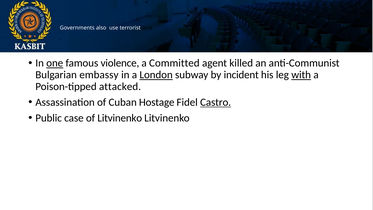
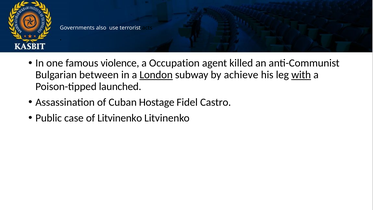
one underline: present -> none
Committed: Committed -> Occupation
embassy: embassy -> between
incident: incident -> achieve
attacked: attacked -> launched
Castro underline: present -> none
